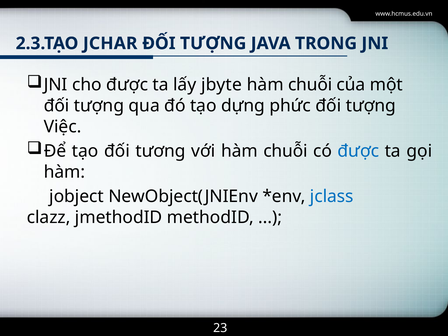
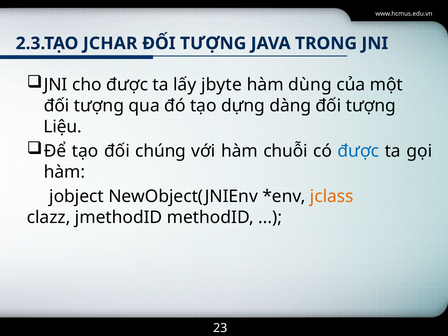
chuỗi at (310, 85): chuỗi -> dùng
phức: phức -> dàng
Việc: Việc -> Liệu
tương: tương -> chúng
jclass colour: blue -> orange
